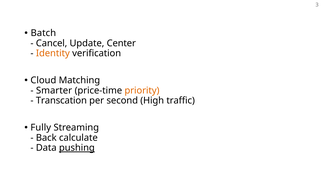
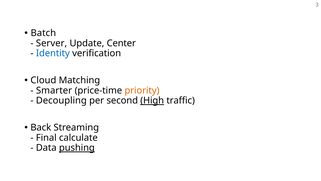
Cancel: Cancel -> Server
Identity colour: orange -> blue
Transcation: Transcation -> Decoupling
High underline: none -> present
Fully: Fully -> Back
Back: Back -> Final
